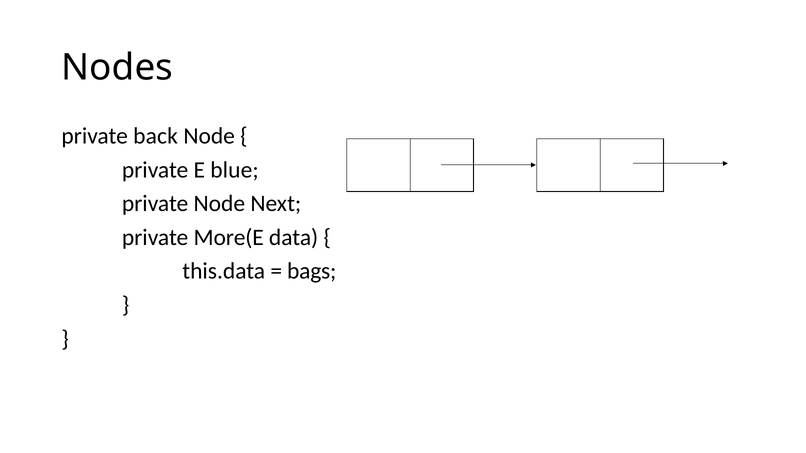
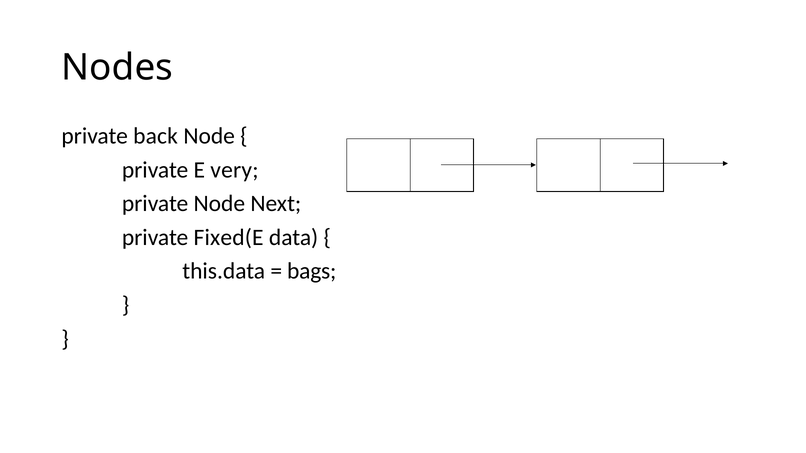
blue: blue -> very
More(E: More(E -> Fixed(E
